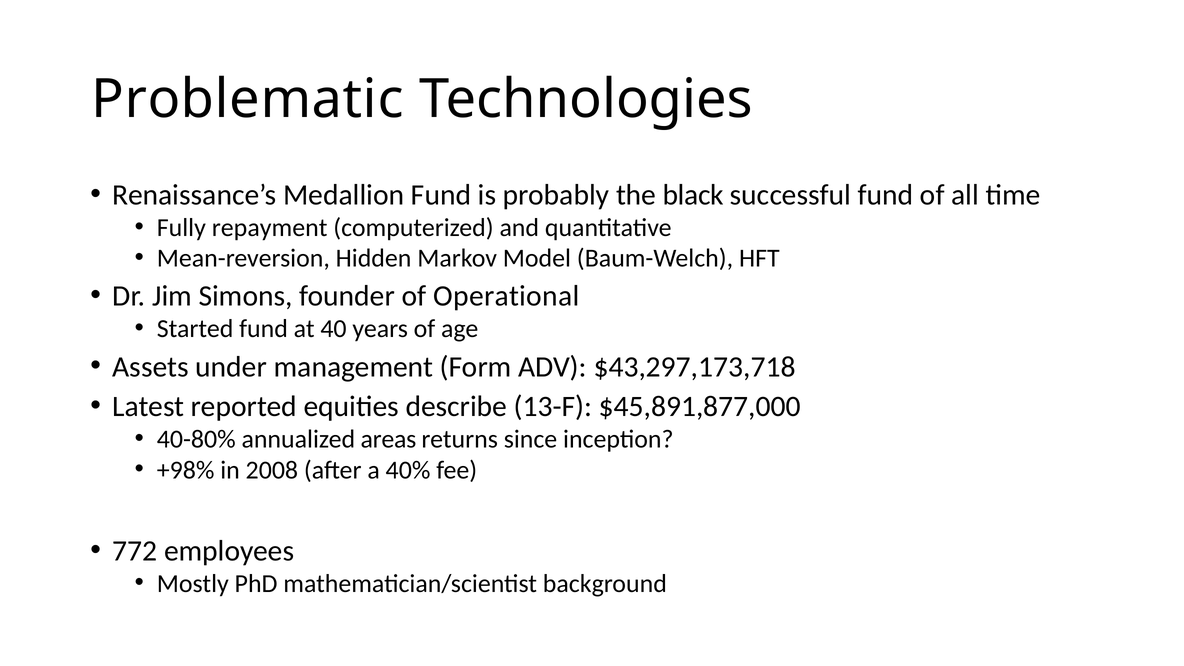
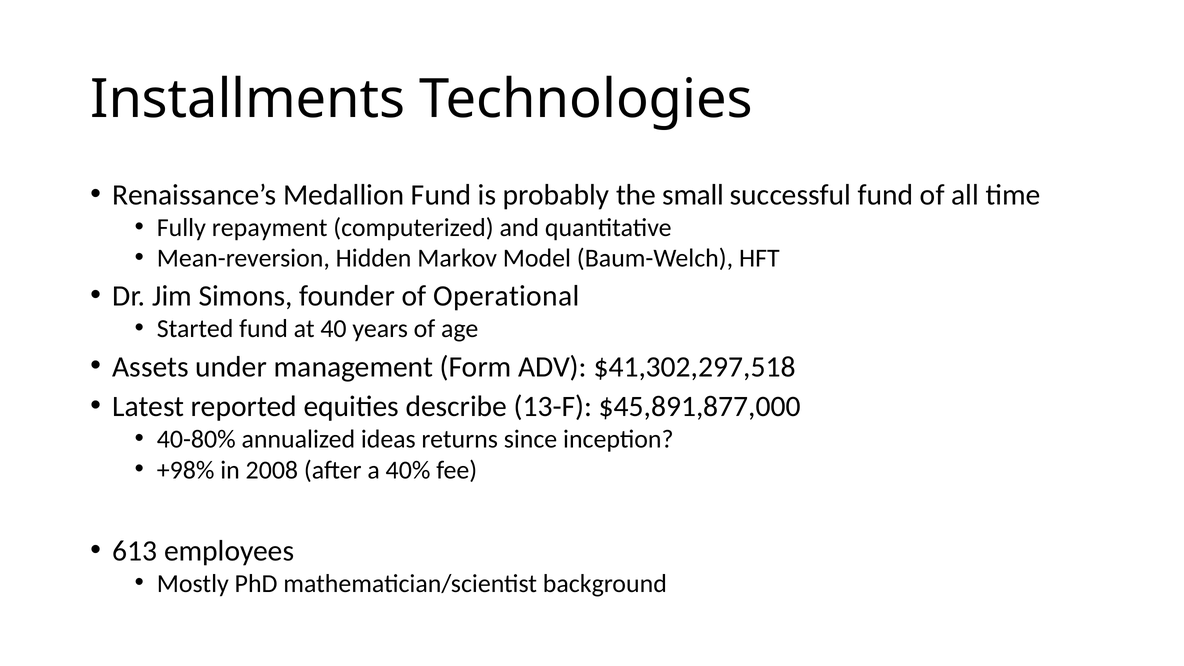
Problematic: Problematic -> Installments
black: black -> small
$43,297,173,718: $43,297,173,718 -> $41,302,297,518
areas: areas -> ideas
772: 772 -> 613
